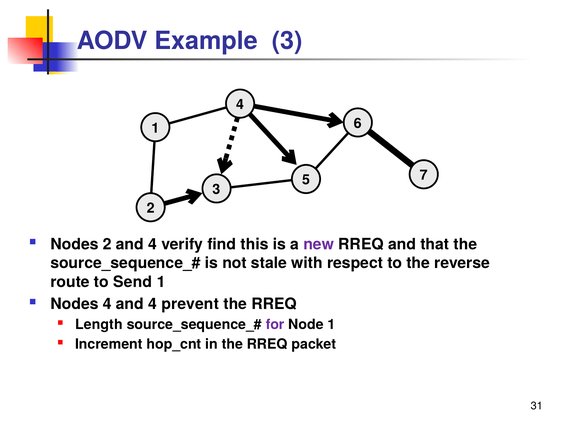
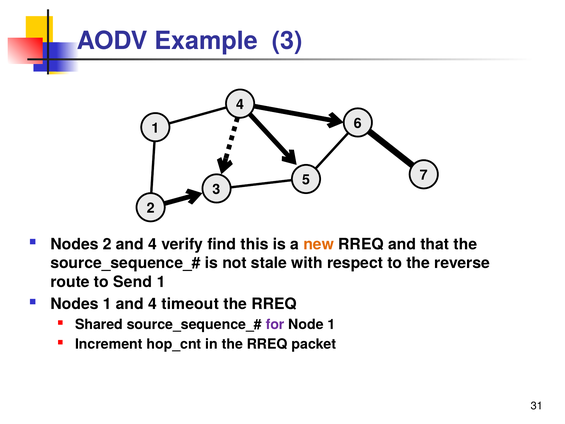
new colour: purple -> orange
Nodes 4: 4 -> 1
prevent: prevent -> timeout
Length: Length -> Shared
